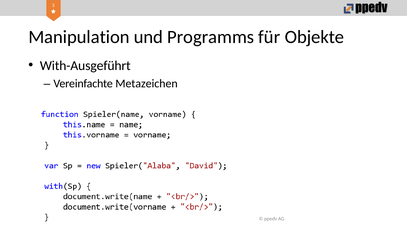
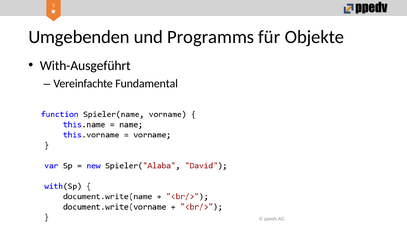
Manipulation: Manipulation -> Umgebenden
Metazeichen: Metazeichen -> Fundamental
